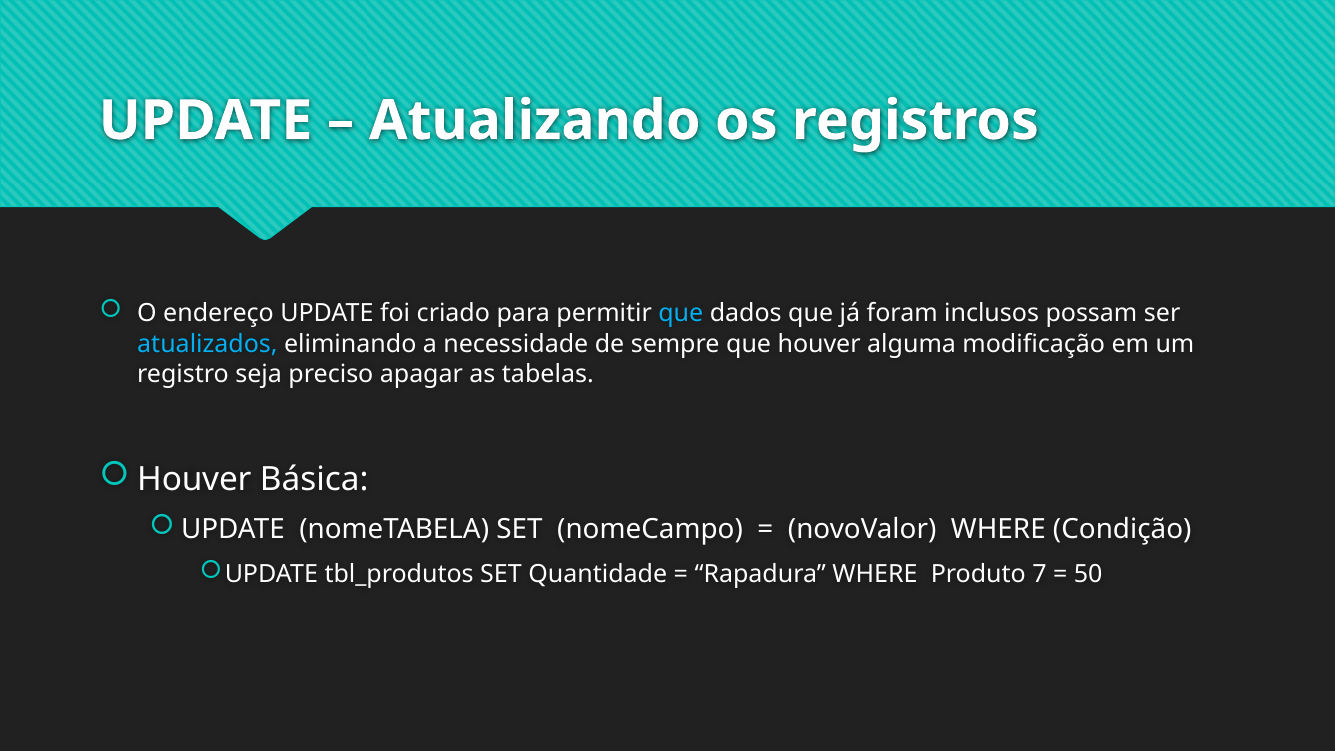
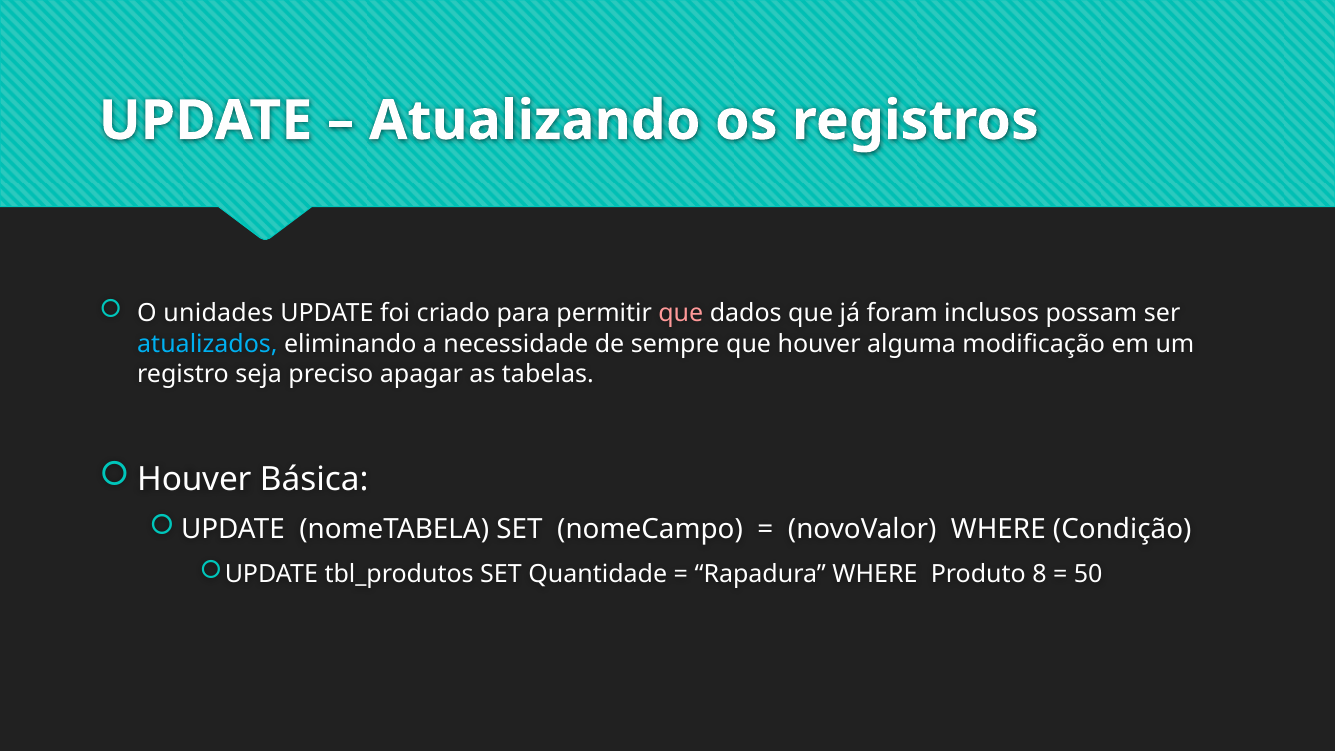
endereço: endereço -> unidades
que at (681, 314) colour: light blue -> pink
7: 7 -> 8
